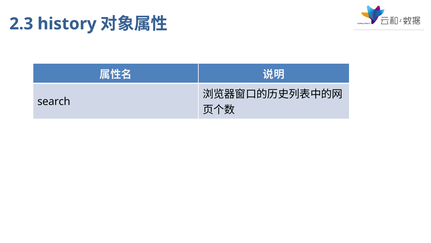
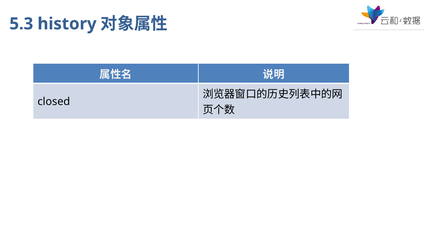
2.3: 2.3 -> 5.3
search: search -> closed
